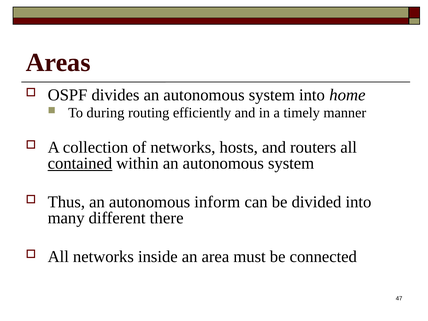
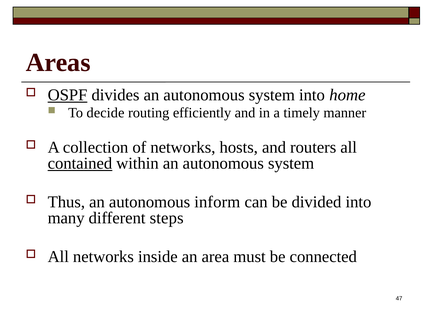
OSPF underline: none -> present
during: during -> decide
there: there -> steps
